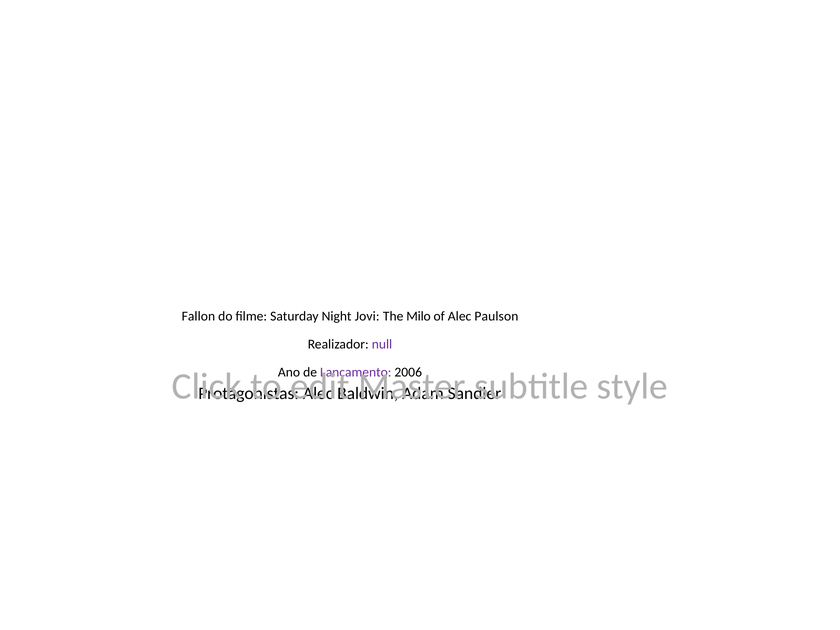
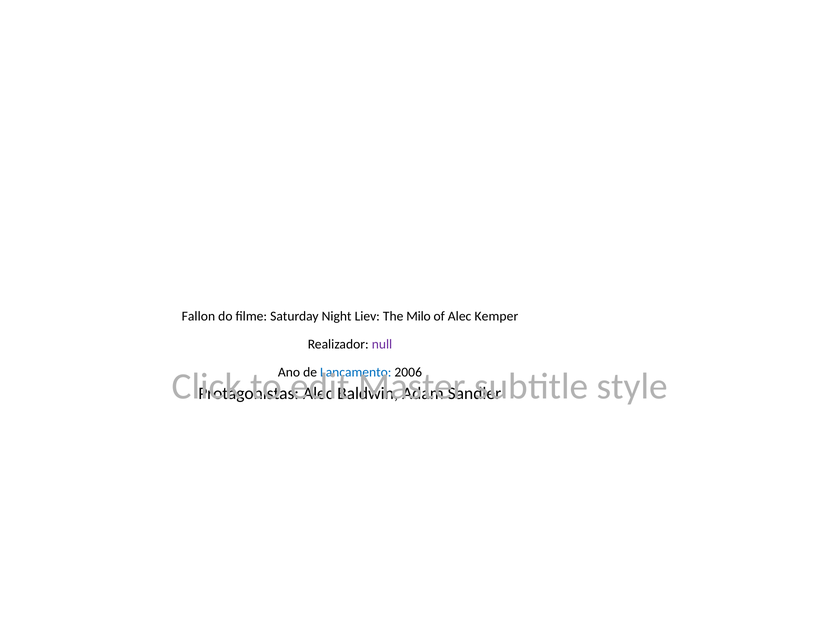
Jovi: Jovi -> Liev
Paulson: Paulson -> Kemper
Lançamento colour: purple -> blue
